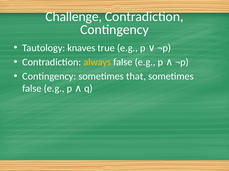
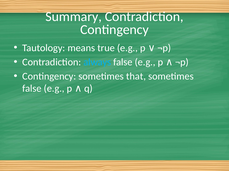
Challenge: Challenge -> Summary
knaves: knaves -> means
always colour: yellow -> light blue
